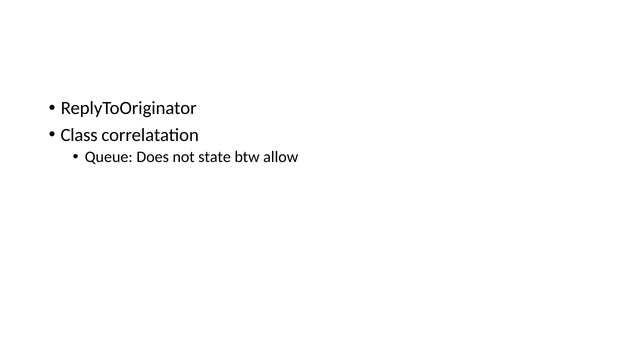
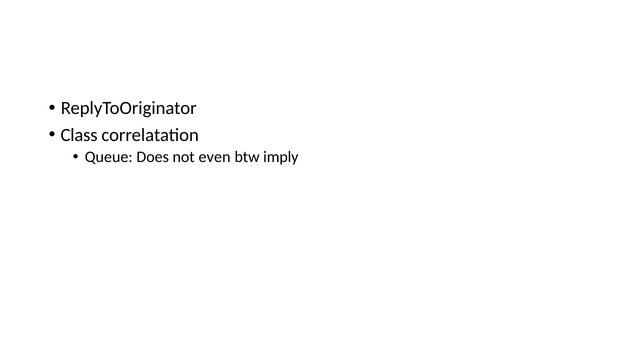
state: state -> even
allow: allow -> imply
